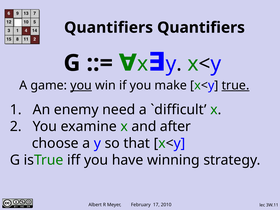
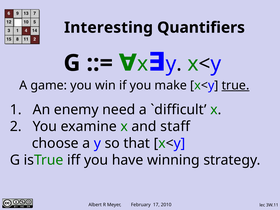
Quantifiers at (109, 28): Quantifiers -> Interesting
you at (81, 85) underline: present -> none
after: after -> staff
